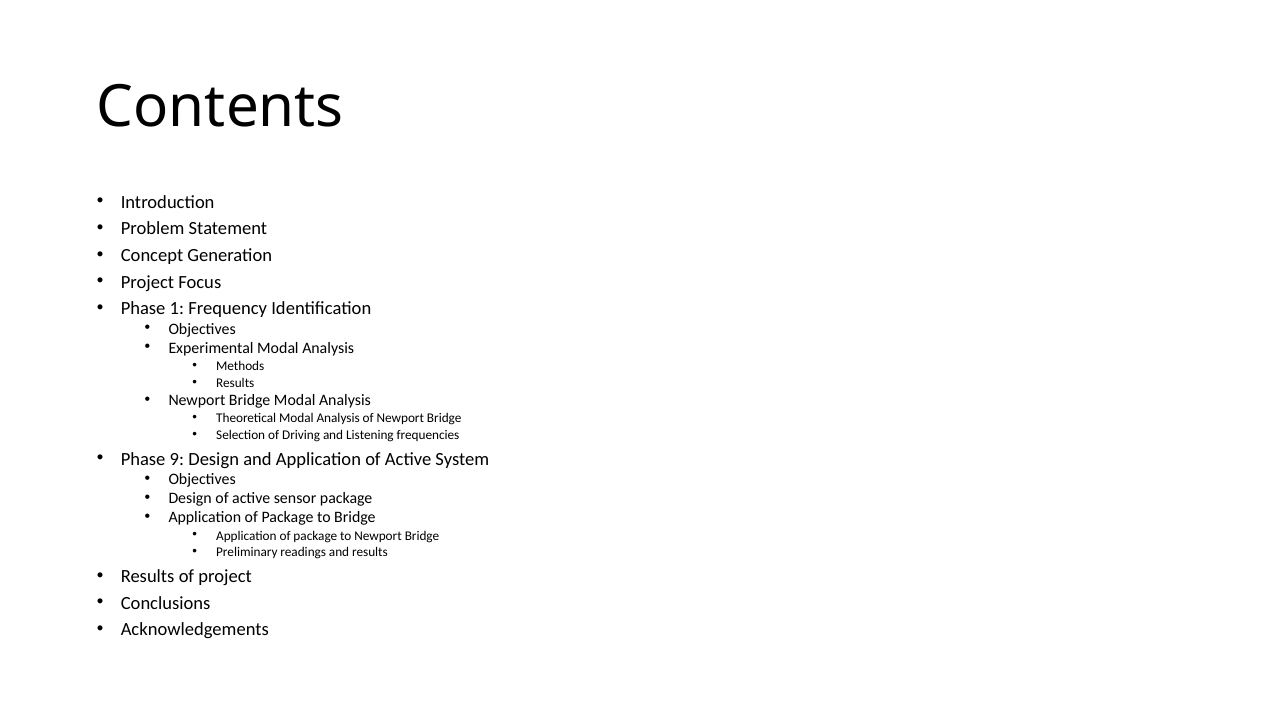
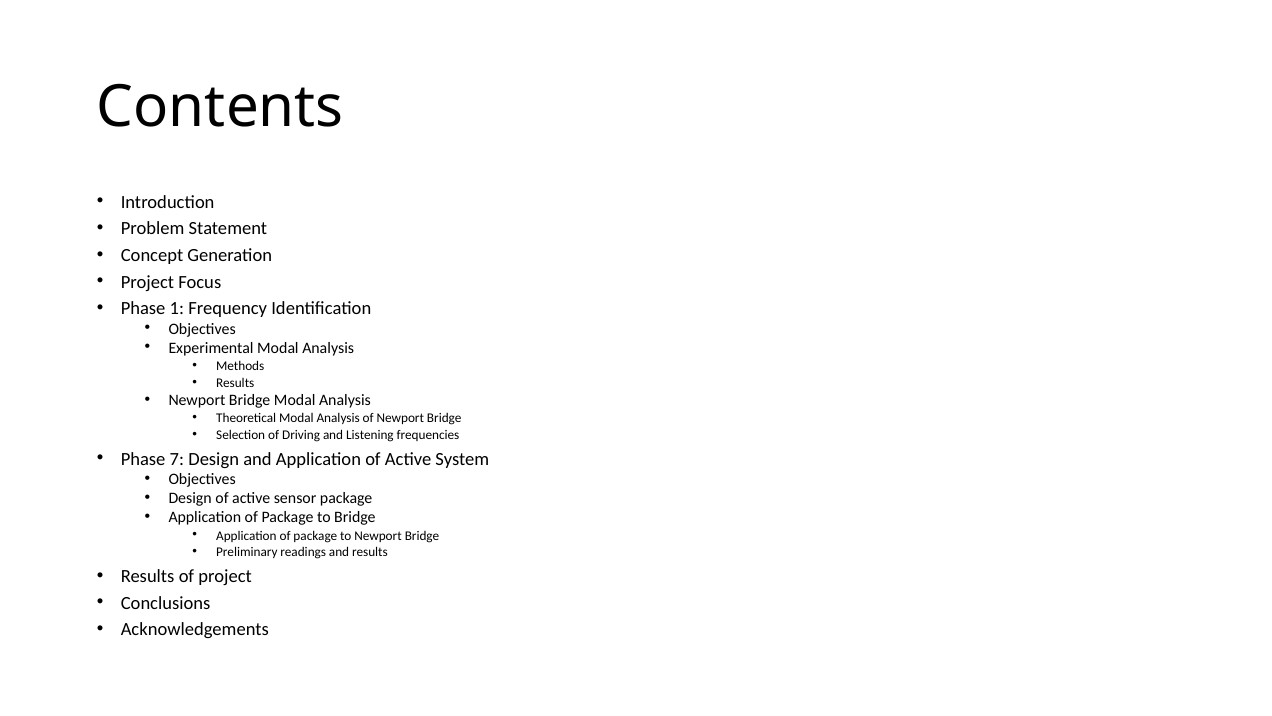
9: 9 -> 7
